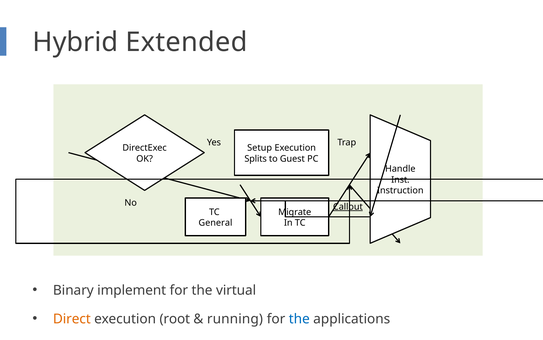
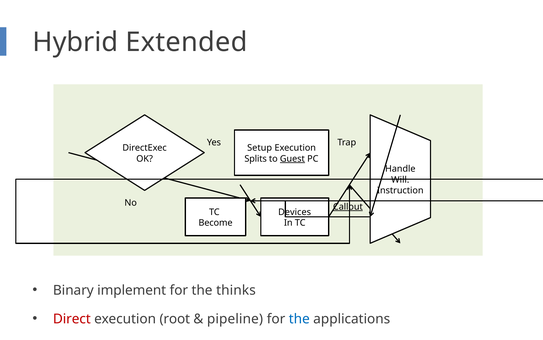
Guest underline: none -> present
Inst: Inst -> Will
Migrate: Migrate -> Devices
General: General -> Become
virtual: virtual -> thinks
Direct colour: orange -> red
running: running -> pipeline
